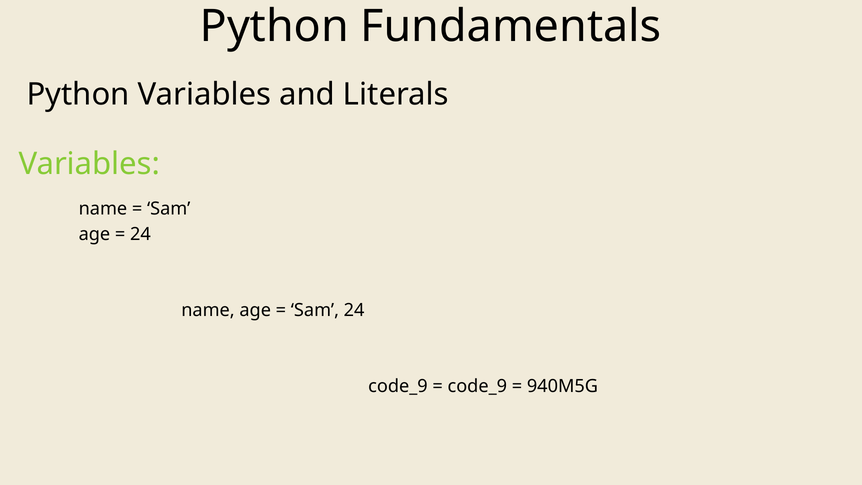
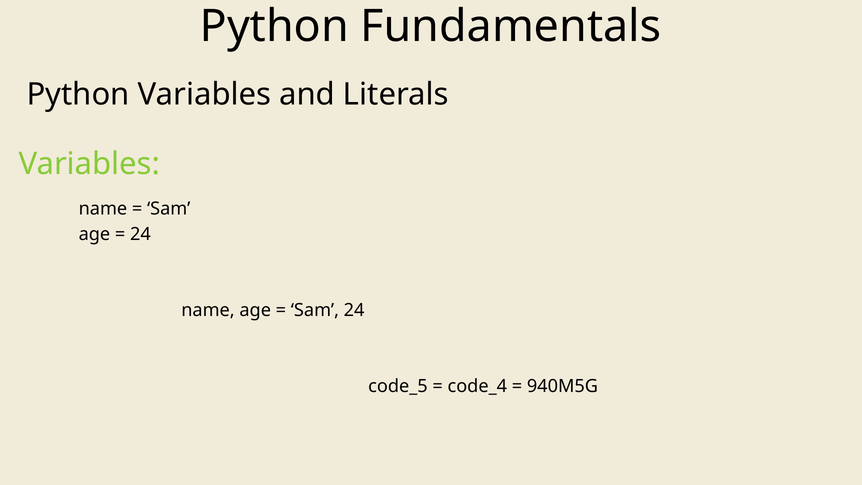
code_9 at (398, 386): code_9 -> code_5
code_9 at (477, 386): code_9 -> code_4
